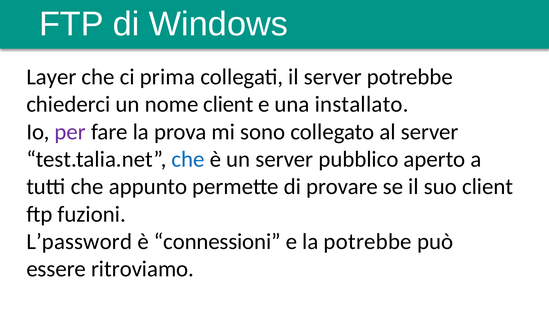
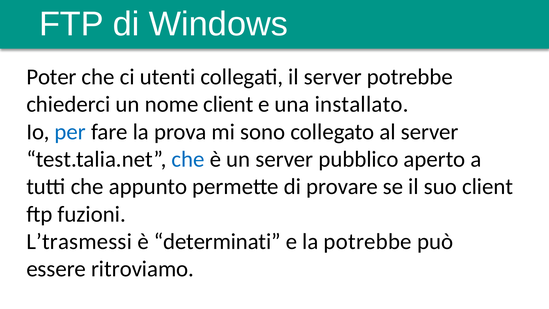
Layer: Layer -> Poter
prima: prima -> utenti
per colour: purple -> blue
L’password: L’password -> L’trasmessi
connessioni: connessioni -> determinati
